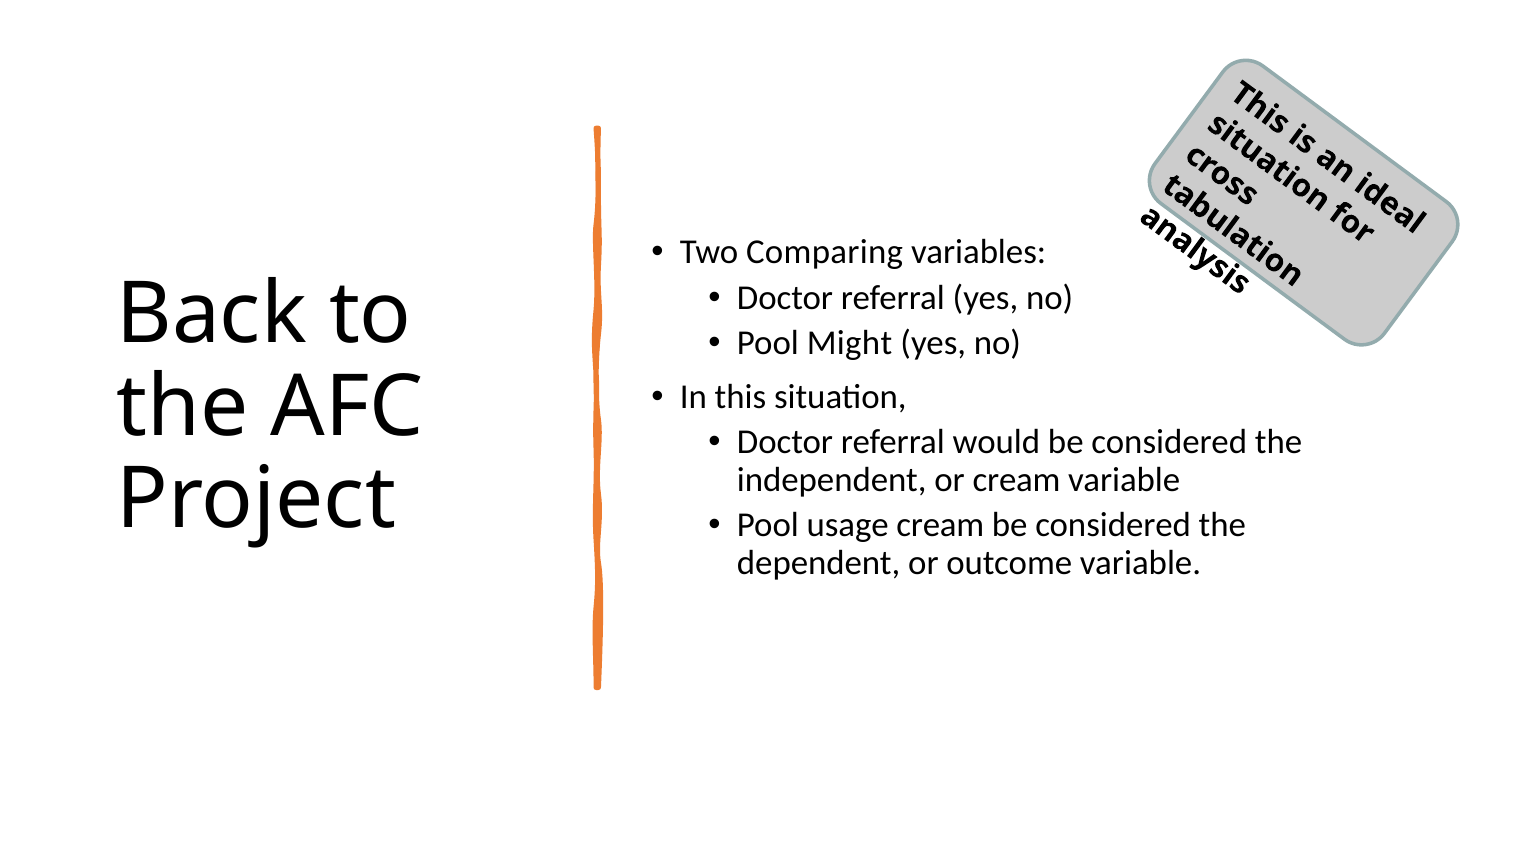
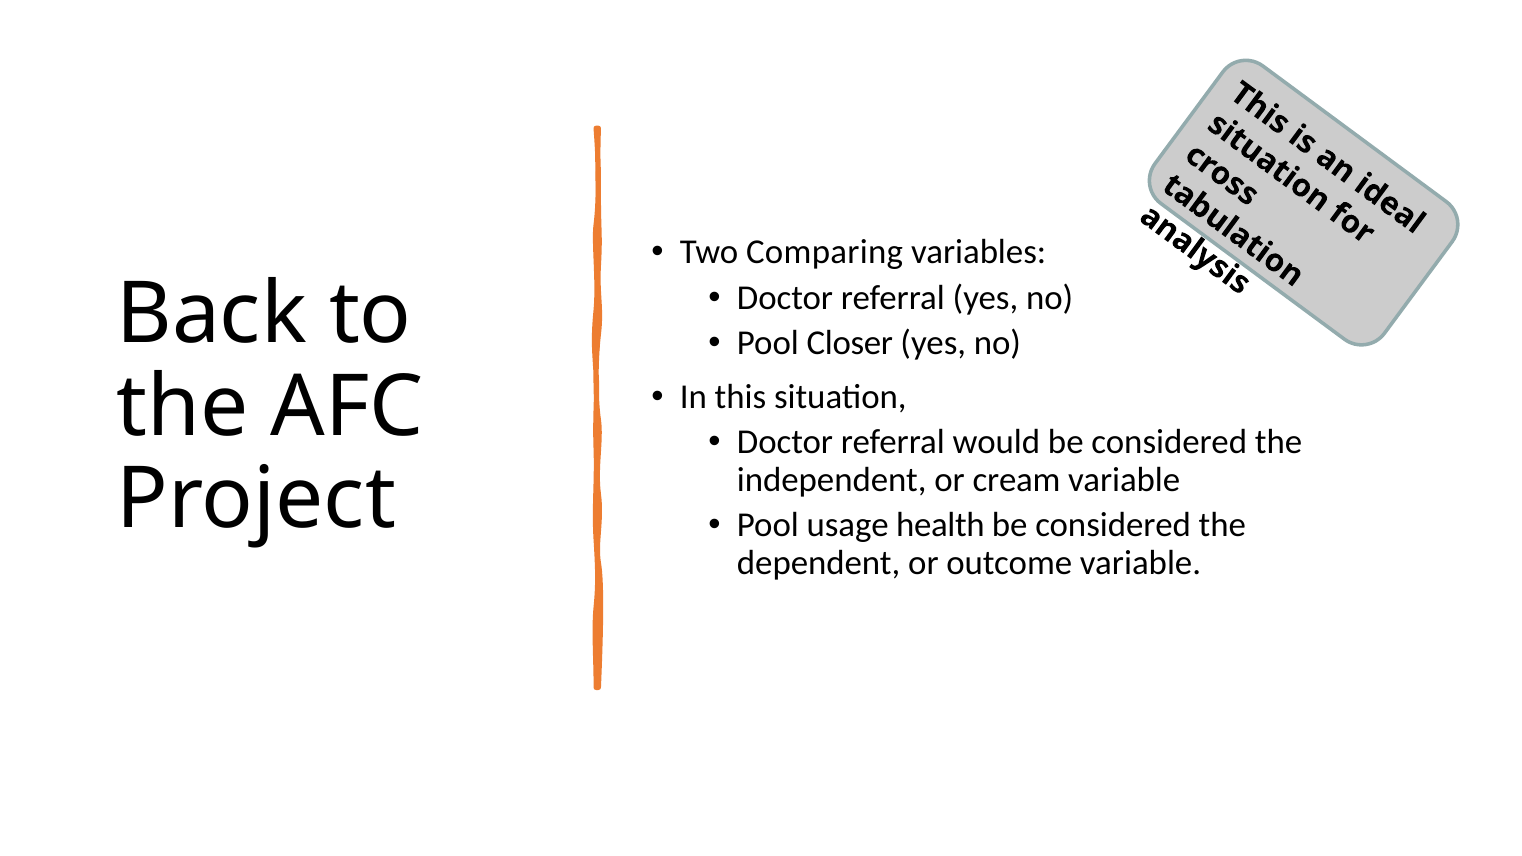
Might: Might -> Closer
usage cream: cream -> health
